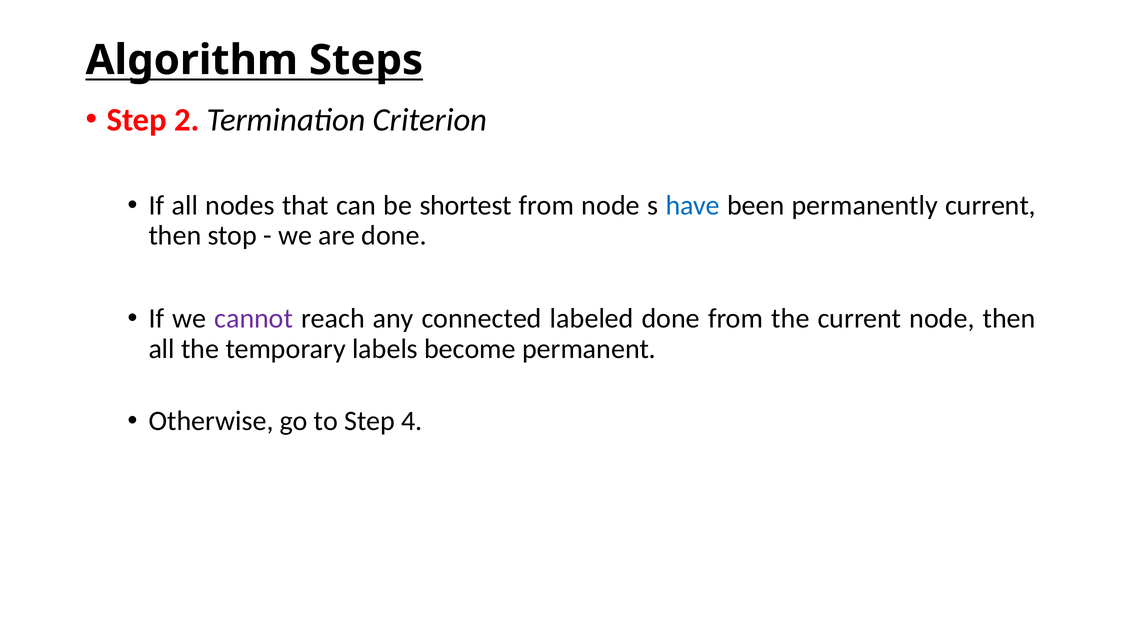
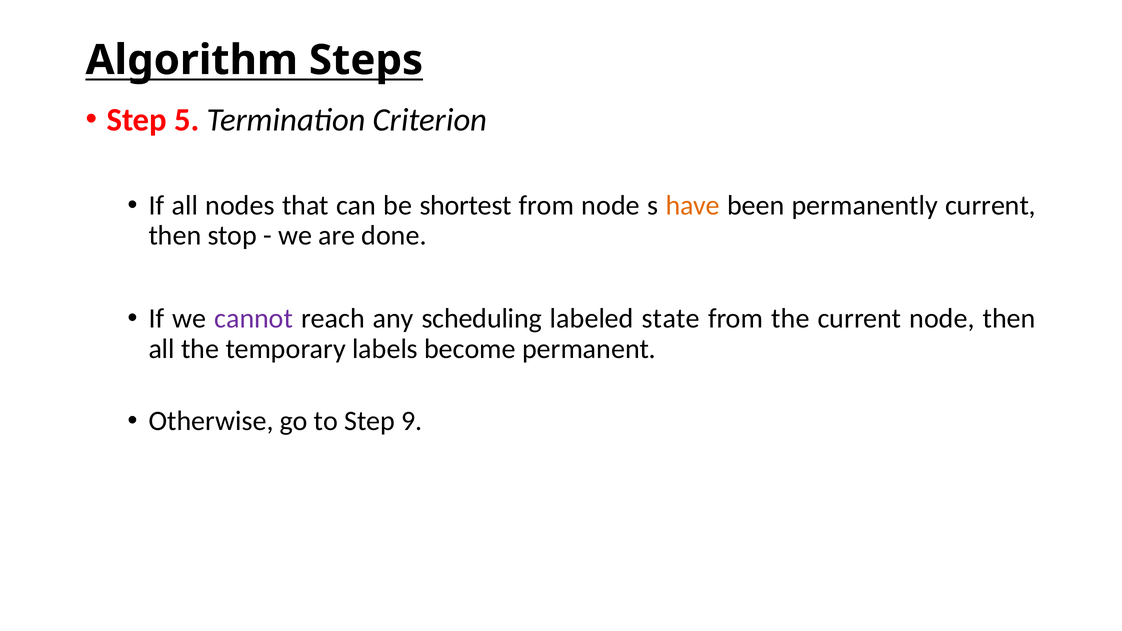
2: 2 -> 5
have colour: blue -> orange
connected: connected -> scheduling
labeled done: done -> state
4: 4 -> 9
